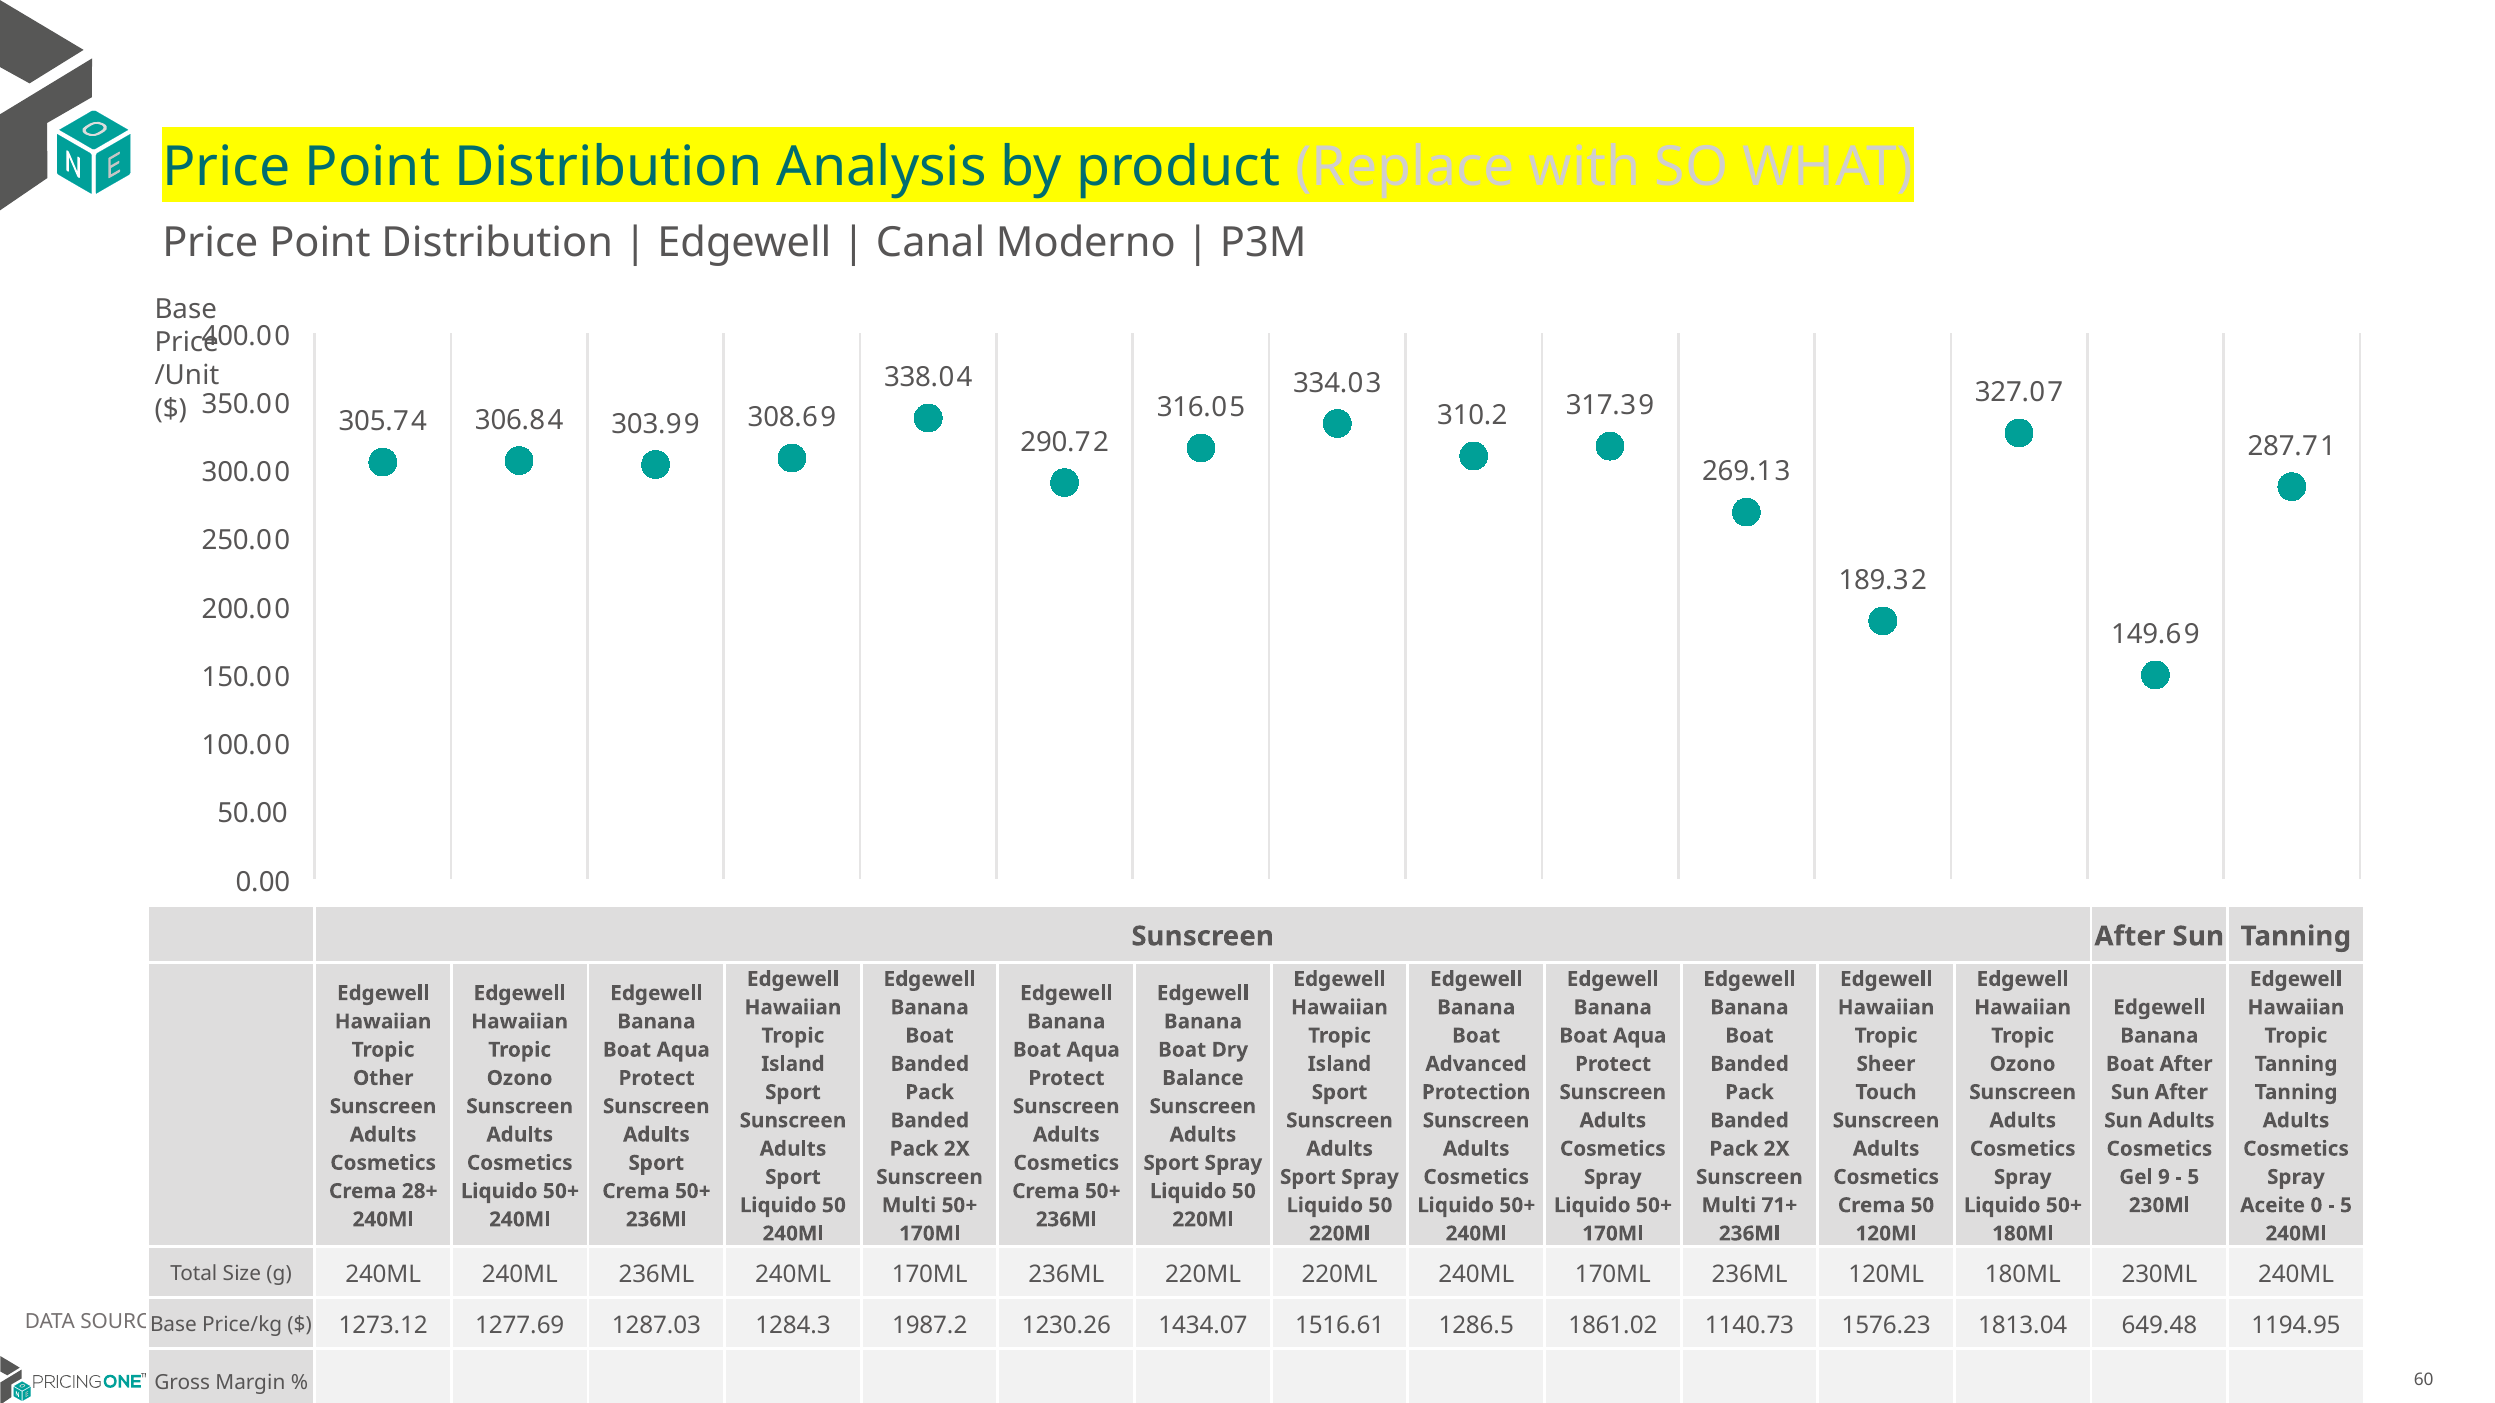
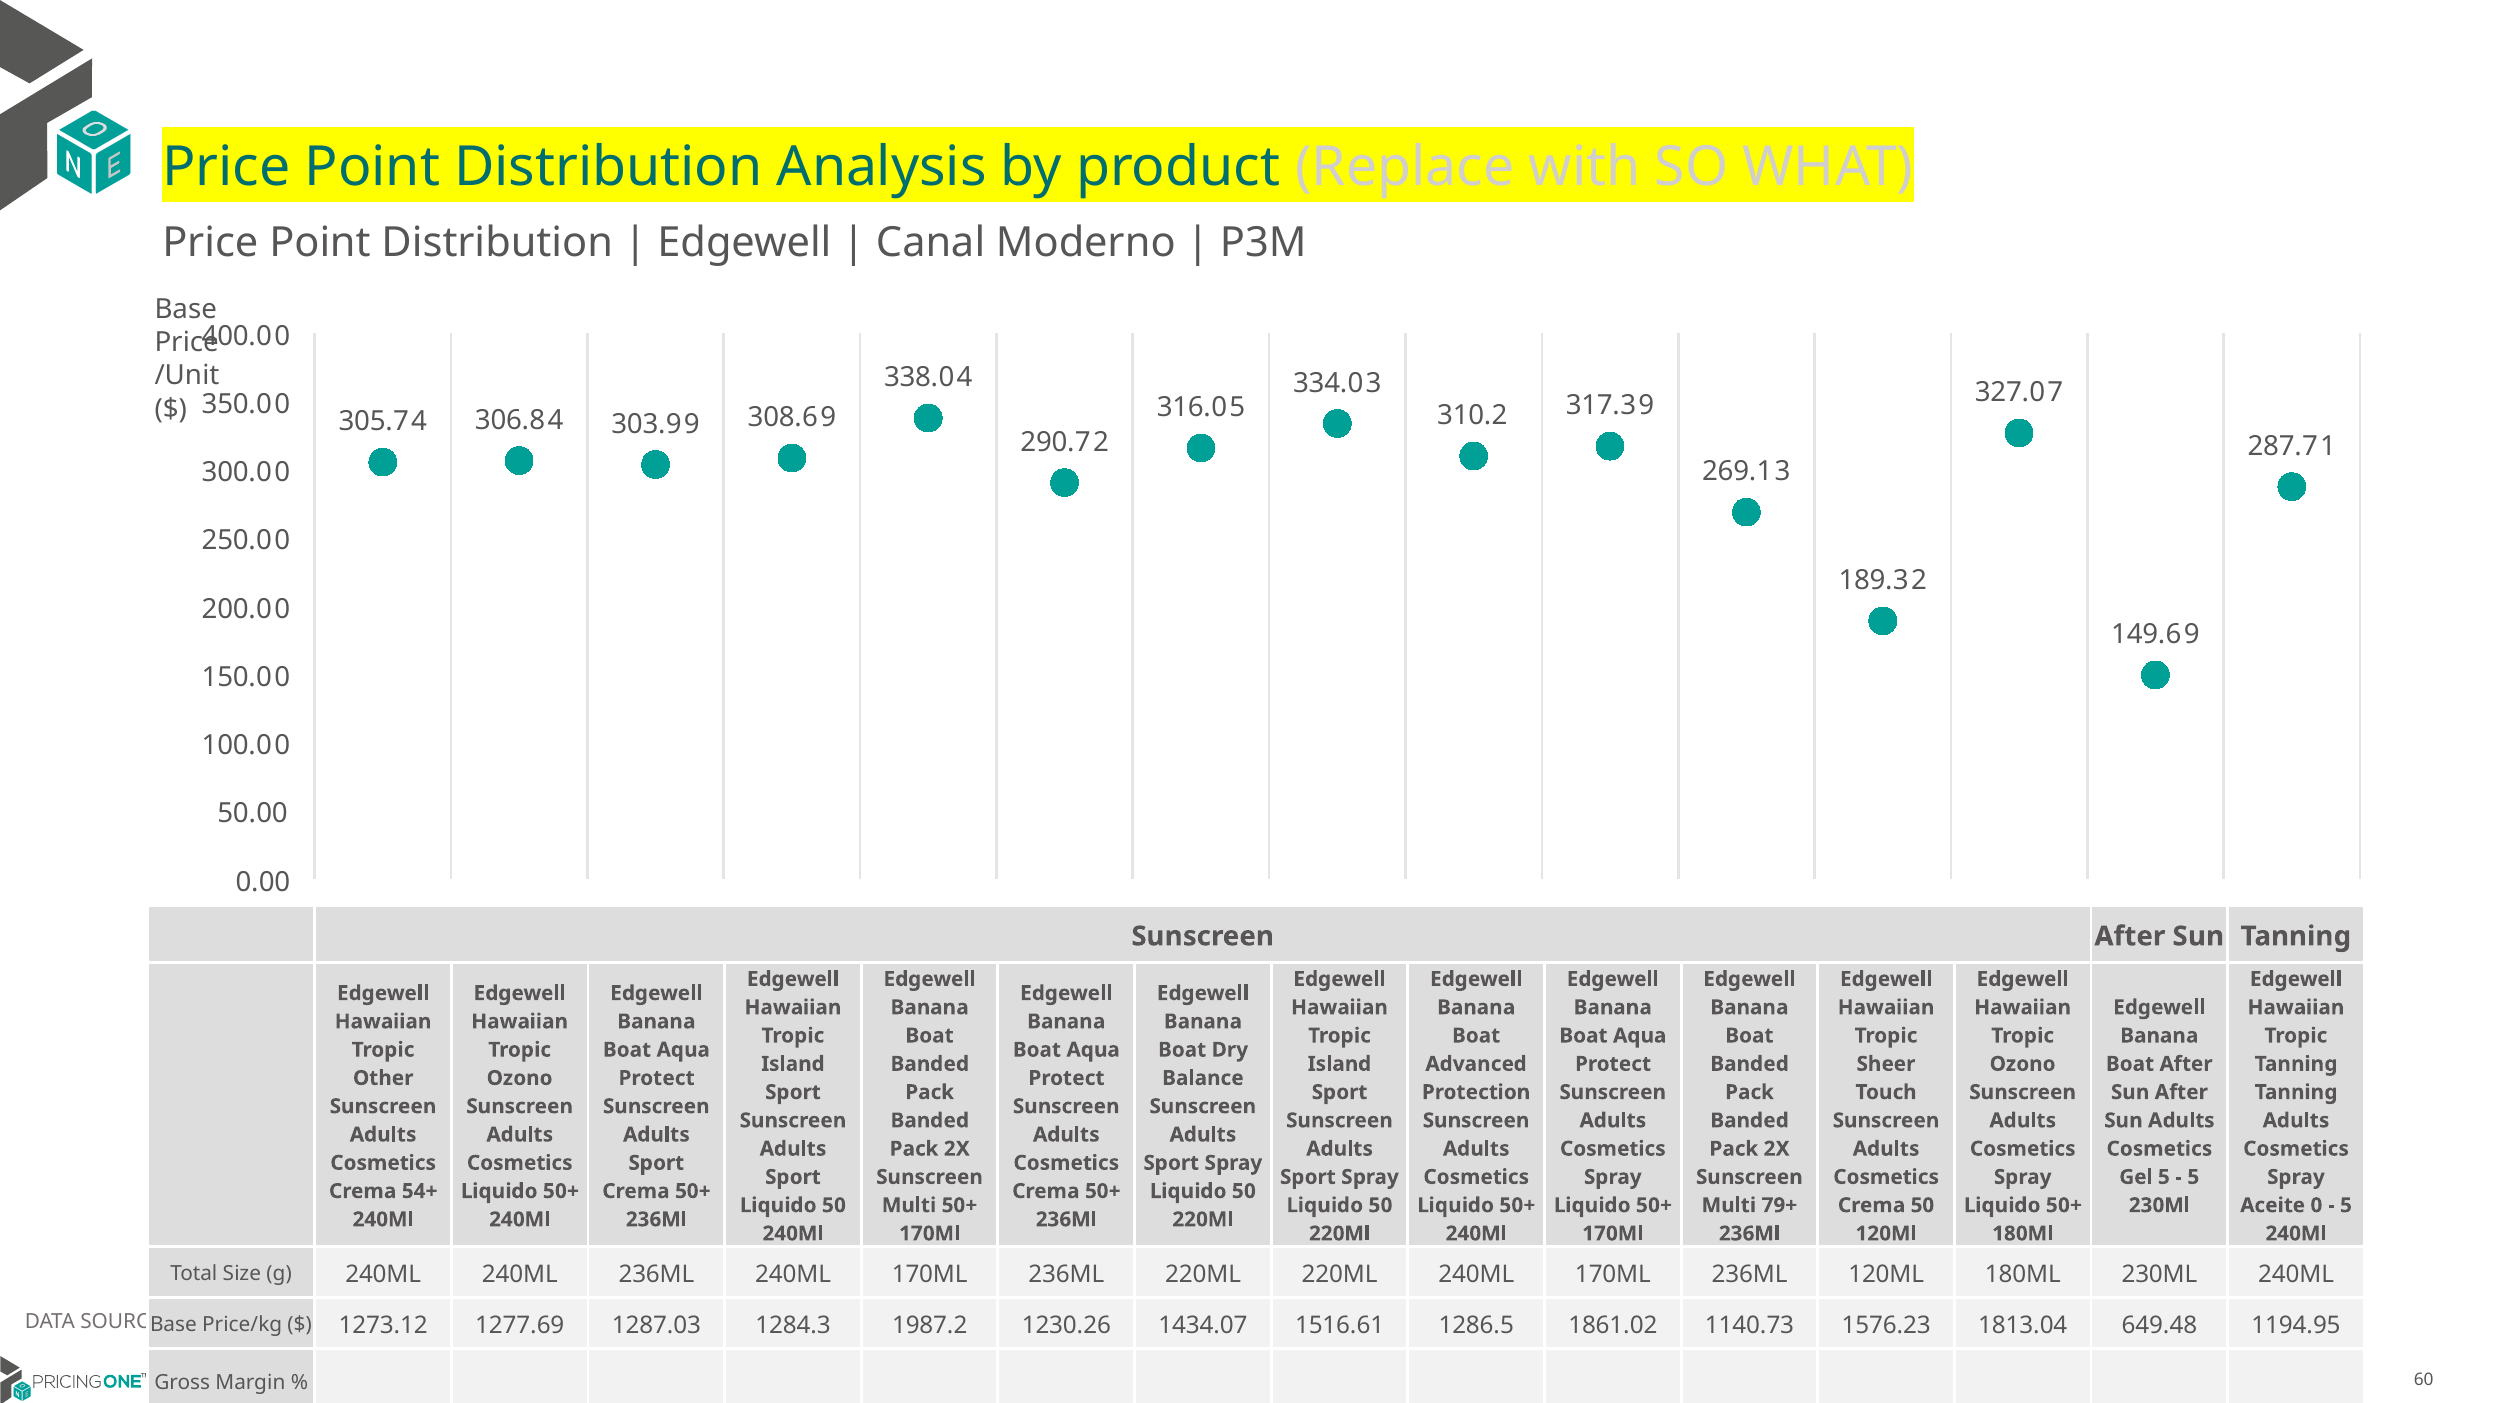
Gel 9: 9 -> 5
28+: 28+ -> 54+
71+: 71+ -> 79+
